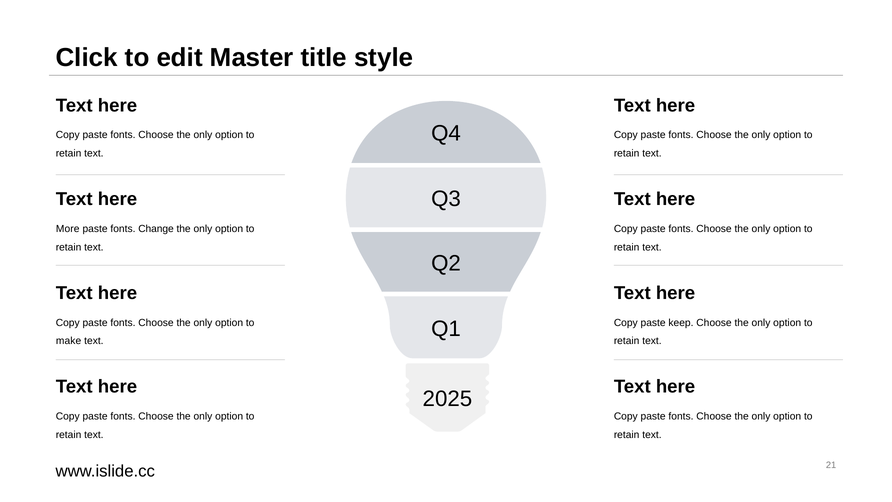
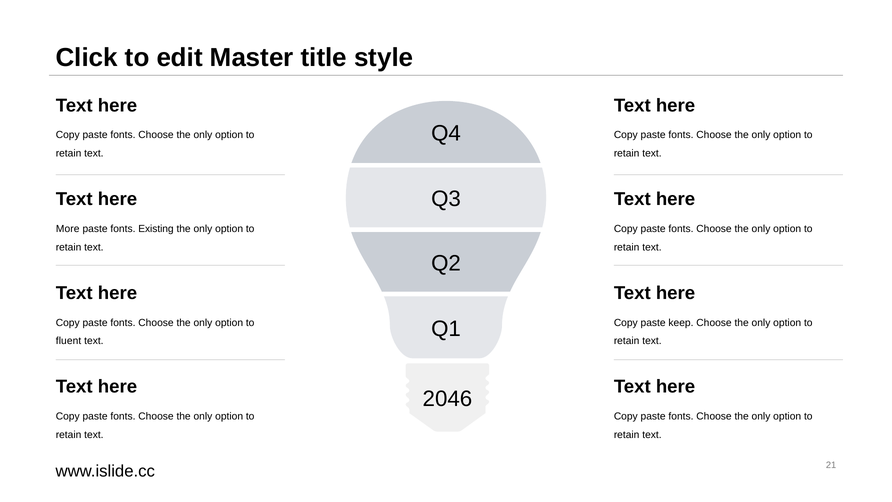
Change: Change -> Existing
make: make -> fluent
2025: 2025 -> 2046
